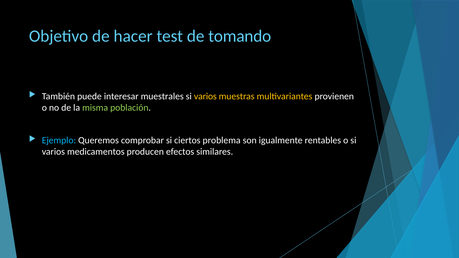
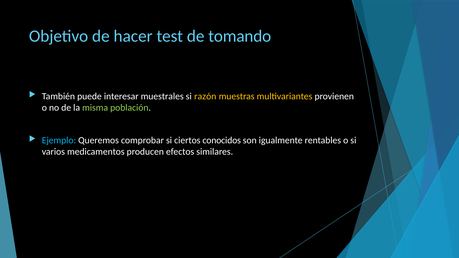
varios at (205, 96): varios -> razón
problema: problema -> conocidos
